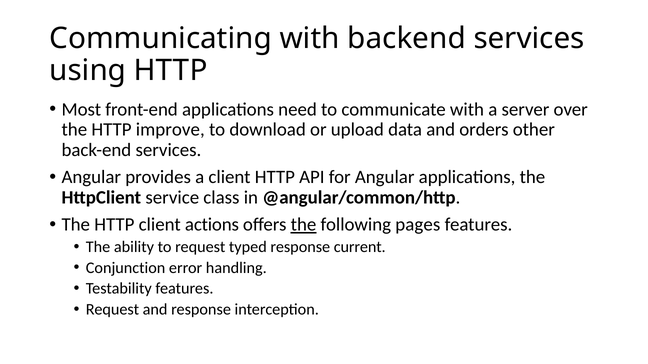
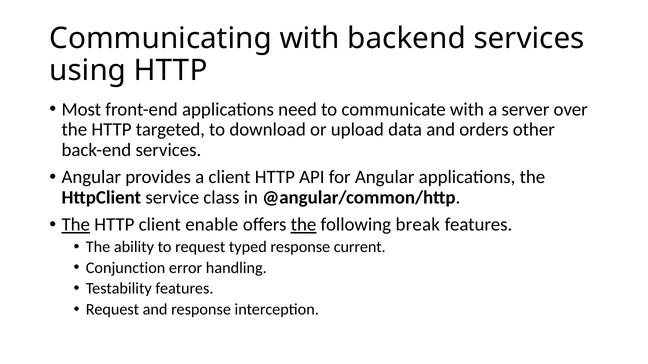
improve: improve -> targeted
The at (76, 225) underline: none -> present
actions: actions -> enable
pages: pages -> break
